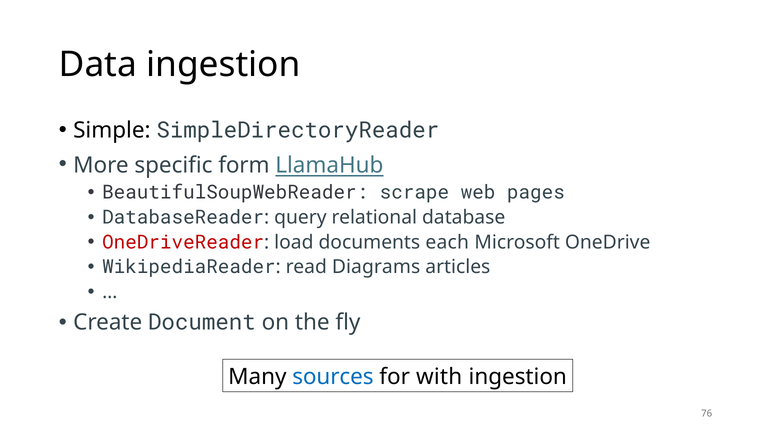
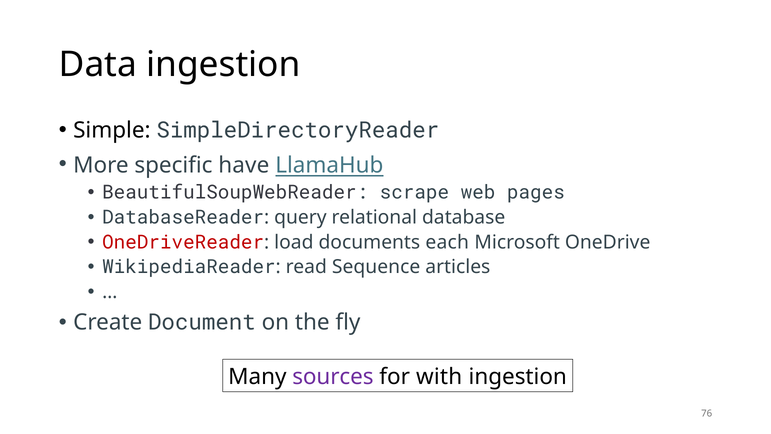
form: form -> have
Diagrams: Diagrams -> Sequence
sources colour: blue -> purple
